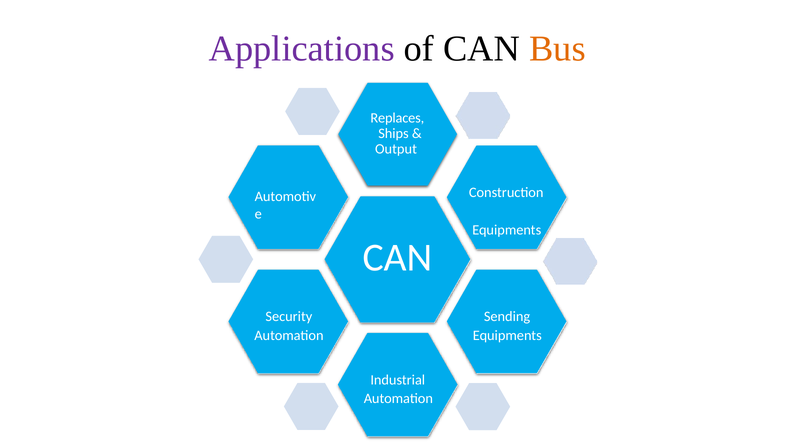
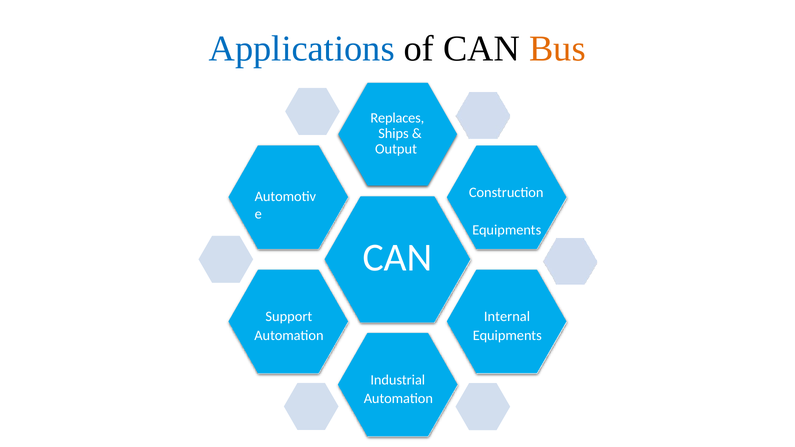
Applications colour: purple -> blue
Security: Security -> Support
Sending: Sending -> Internal
